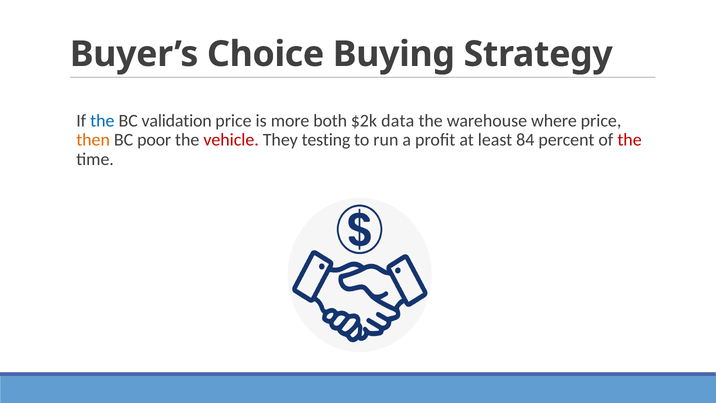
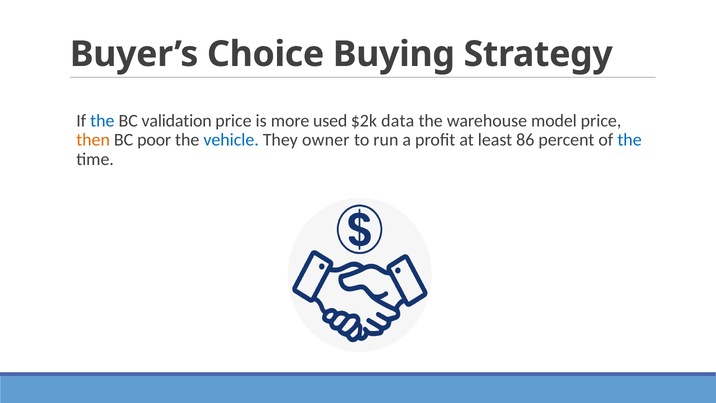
both: both -> used
where: where -> model
vehicle colour: red -> blue
testing: testing -> owner
84: 84 -> 86
the at (630, 140) colour: red -> blue
